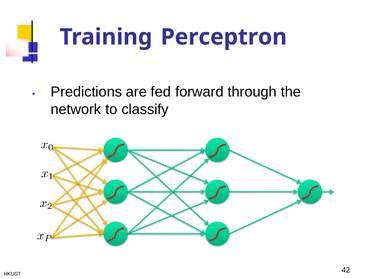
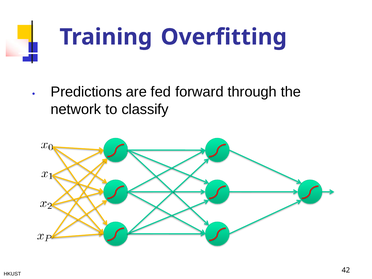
Perceptron: Perceptron -> Overfitting
